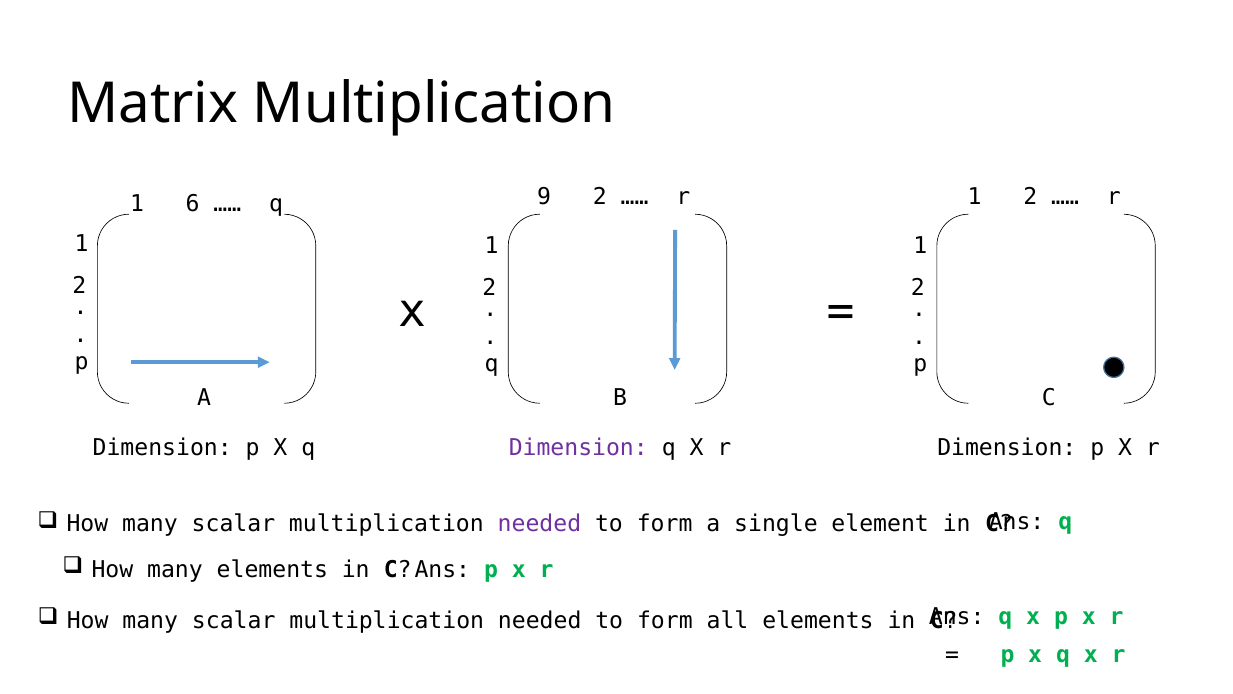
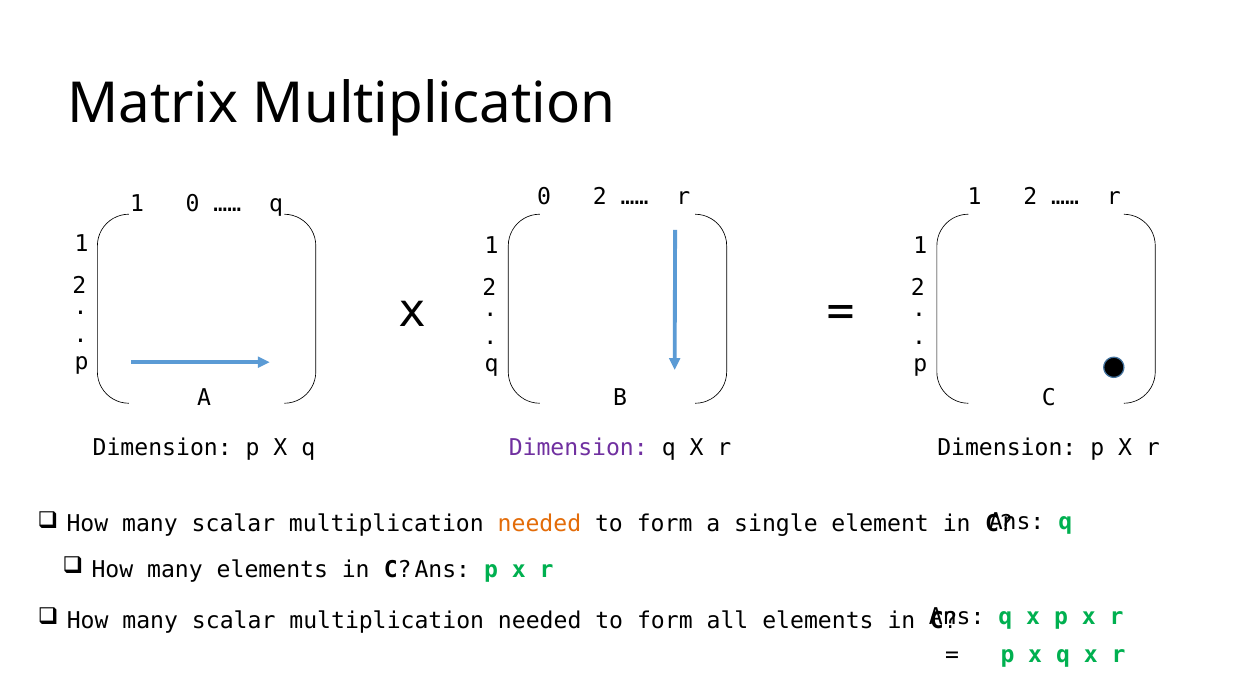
1 6: 6 -> 0
q 9: 9 -> 0
needed at (539, 524) colour: purple -> orange
